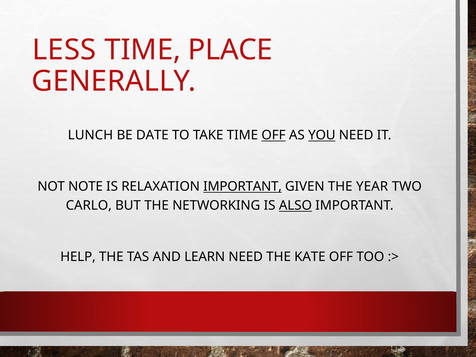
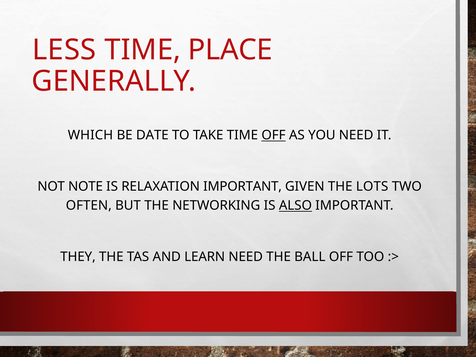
LUNCH: LUNCH -> WHICH
YOU underline: present -> none
IMPORTANT at (243, 187) underline: present -> none
YEAR: YEAR -> LOTS
CARLO: CARLO -> OFTEN
HELP: HELP -> THEY
KATE: KATE -> BALL
